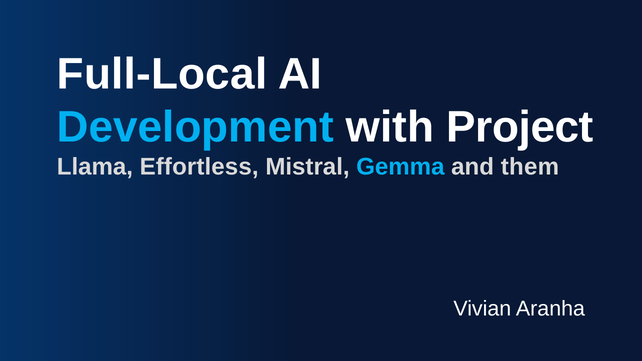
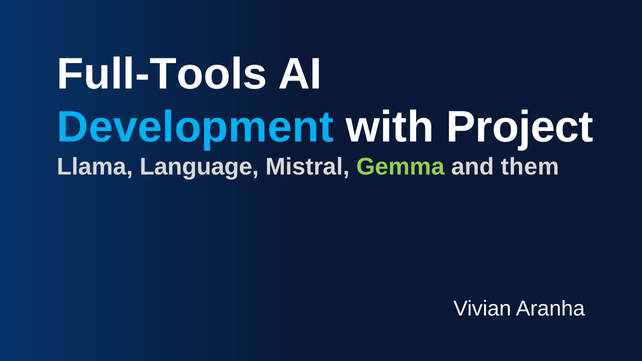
Full-Local: Full-Local -> Full-Tools
Effortless: Effortless -> Language
Gemma colour: light blue -> light green
